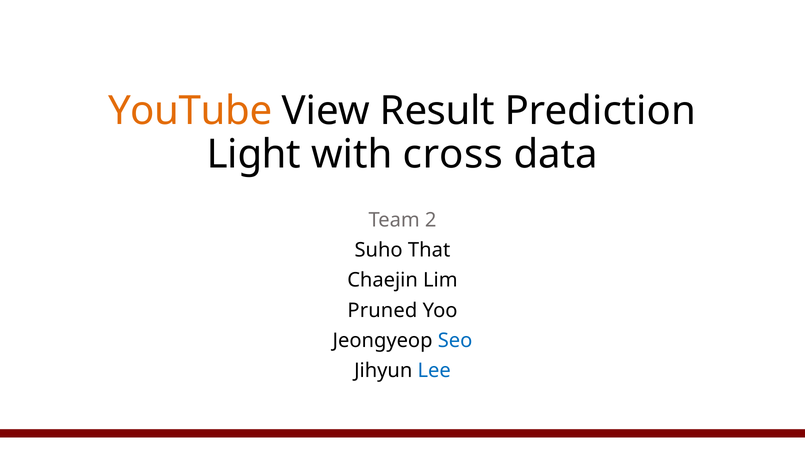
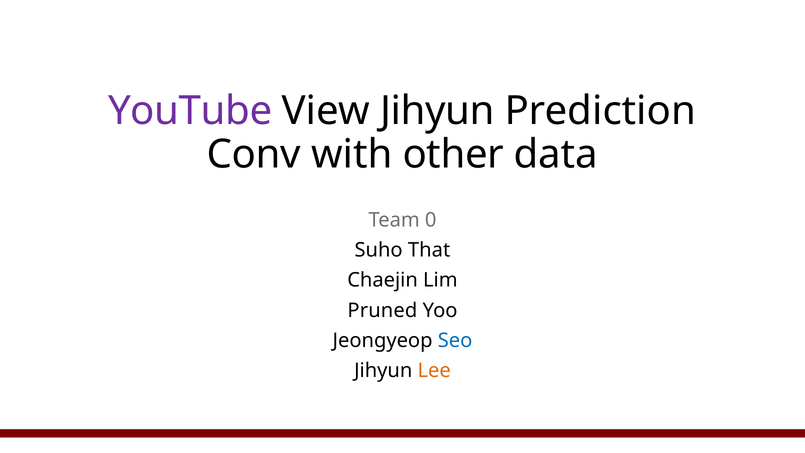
YouTube colour: orange -> purple
View Result: Result -> Jihyun
Light: Light -> Conv
cross: cross -> other
2: 2 -> 0
Lee colour: blue -> orange
